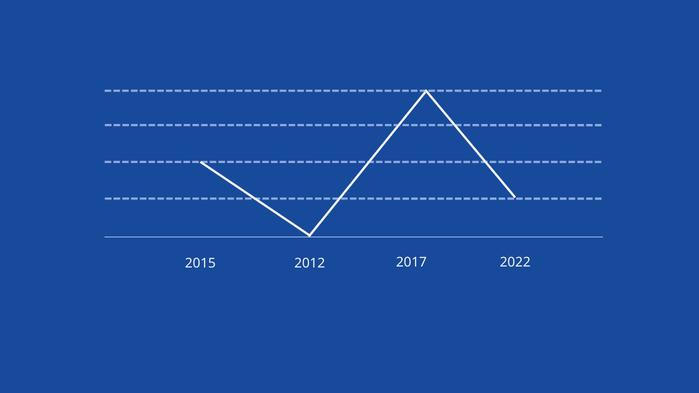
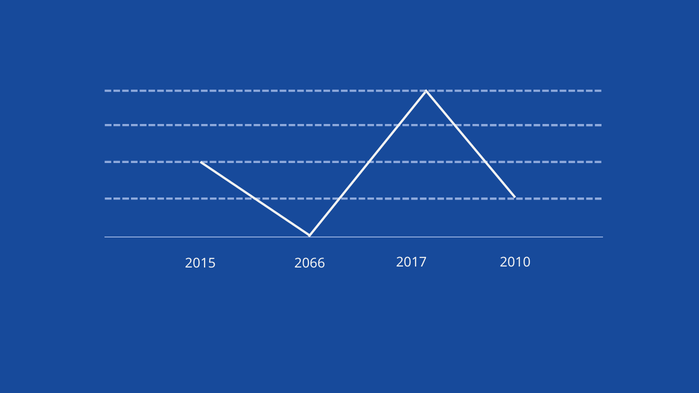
2012: 2012 -> 2066
2022: 2022 -> 2010
